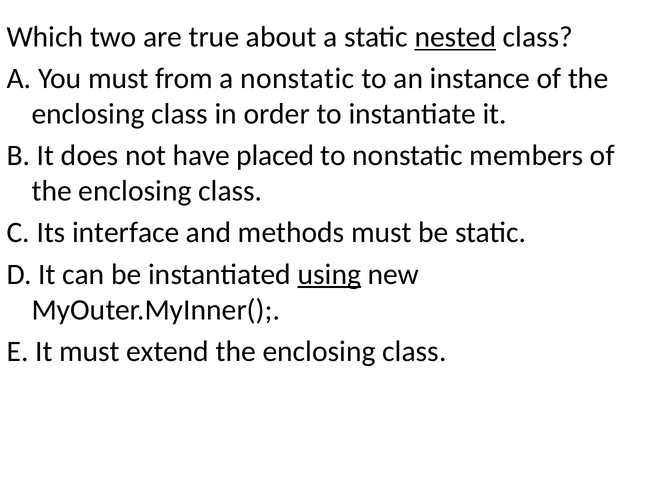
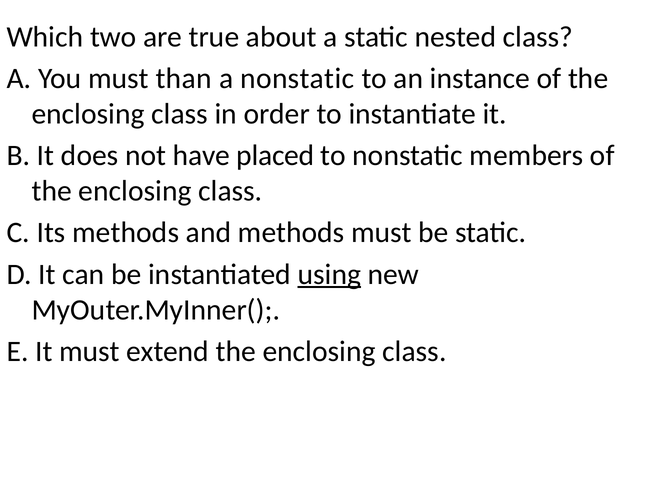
nested underline: present -> none
from: from -> than
Its interface: interface -> methods
